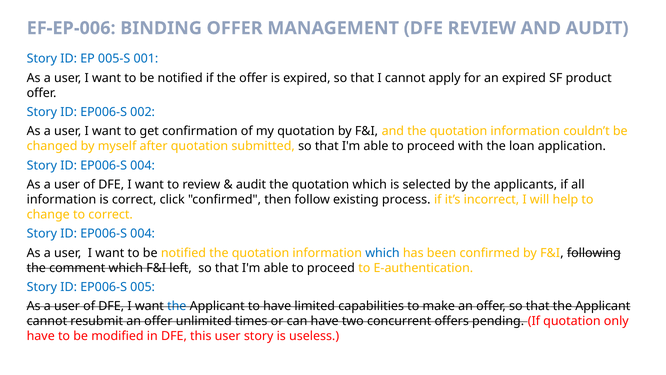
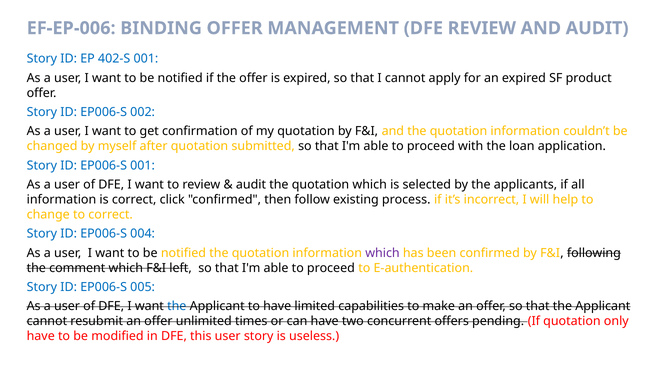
005-S: 005-S -> 402-S
004 at (143, 165): 004 -> 001
which at (382, 253) colour: blue -> purple
